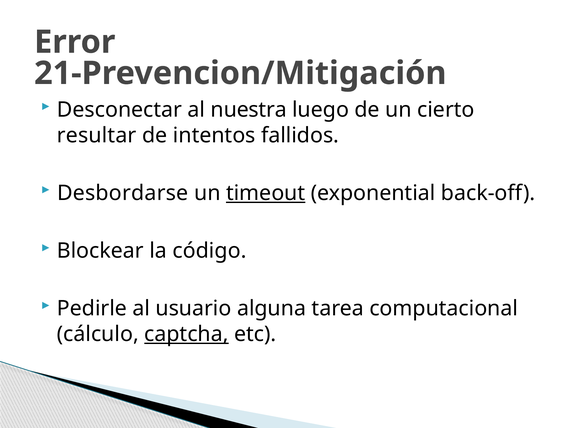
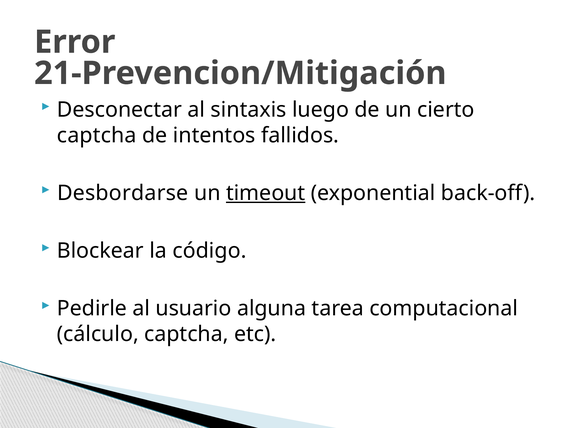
nuestra: nuestra -> sintaxis
resultar at (97, 135): resultar -> captcha
captcha at (186, 334) underline: present -> none
